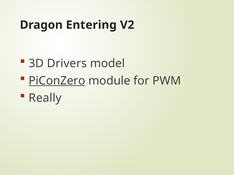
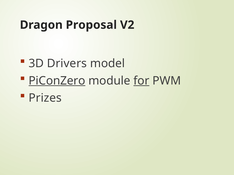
Entering: Entering -> Proposal
for underline: none -> present
Really: Really -> Prizes
